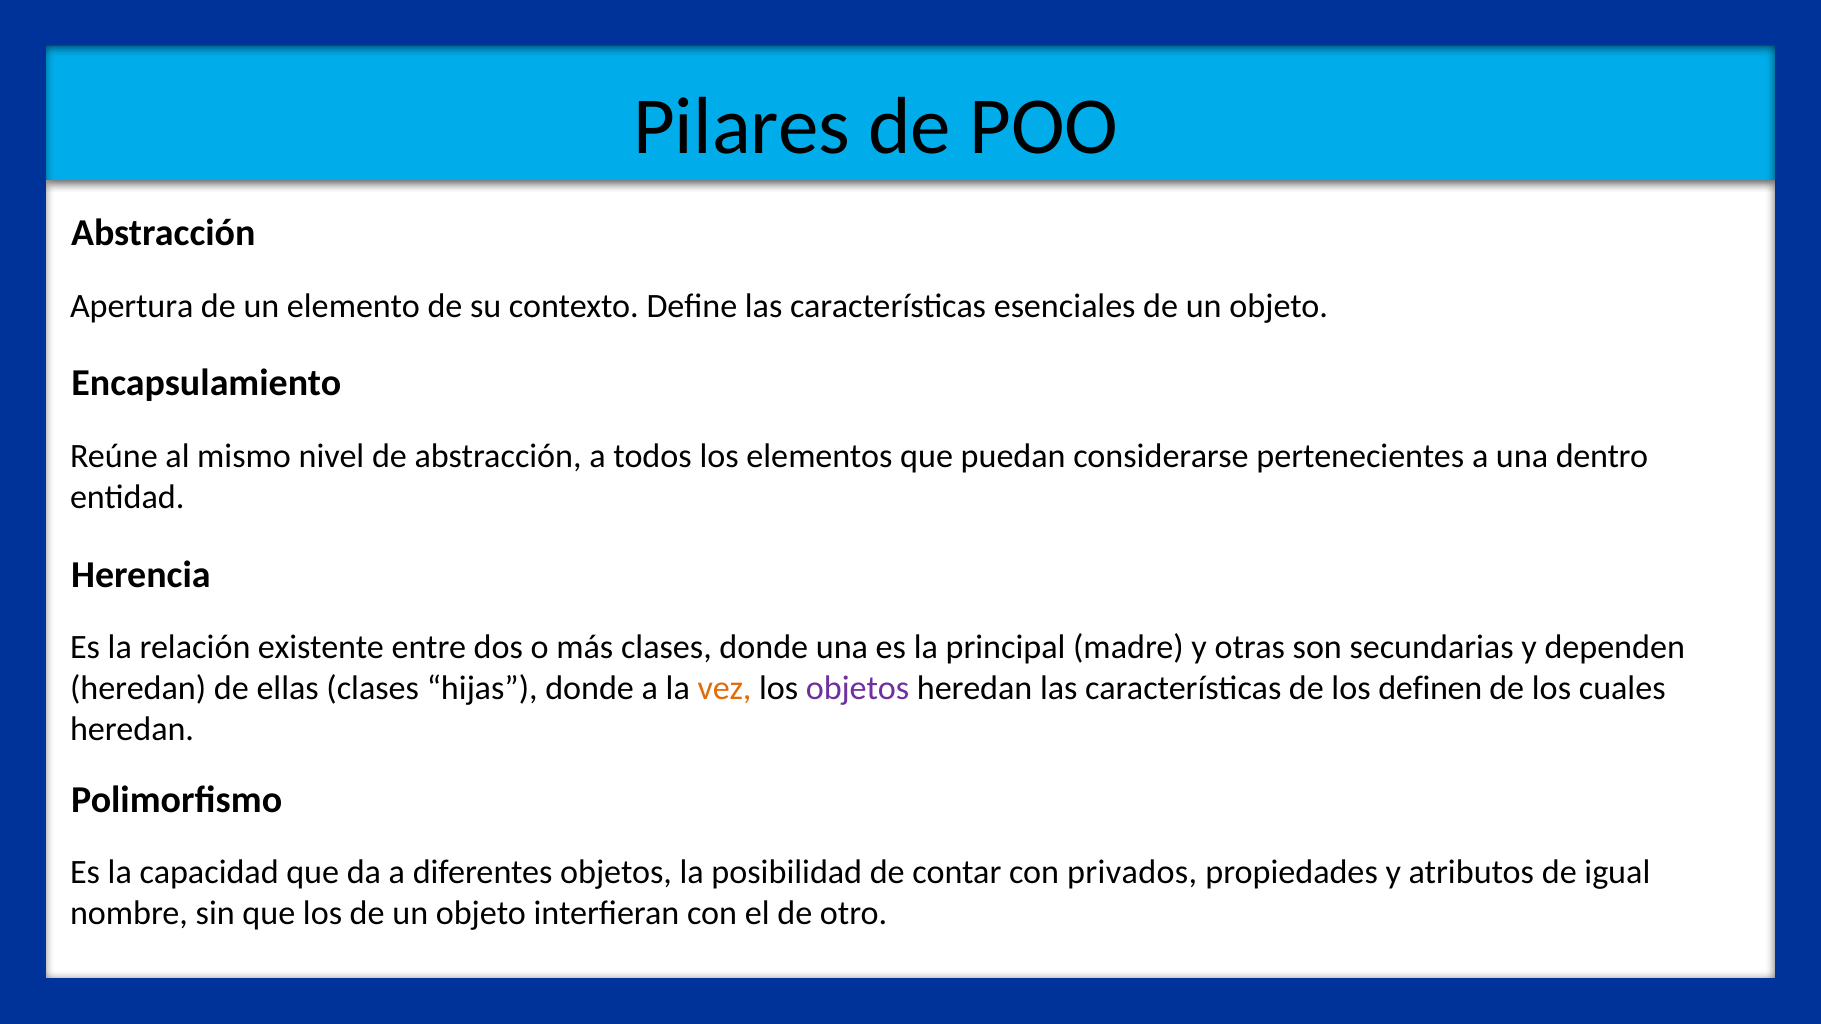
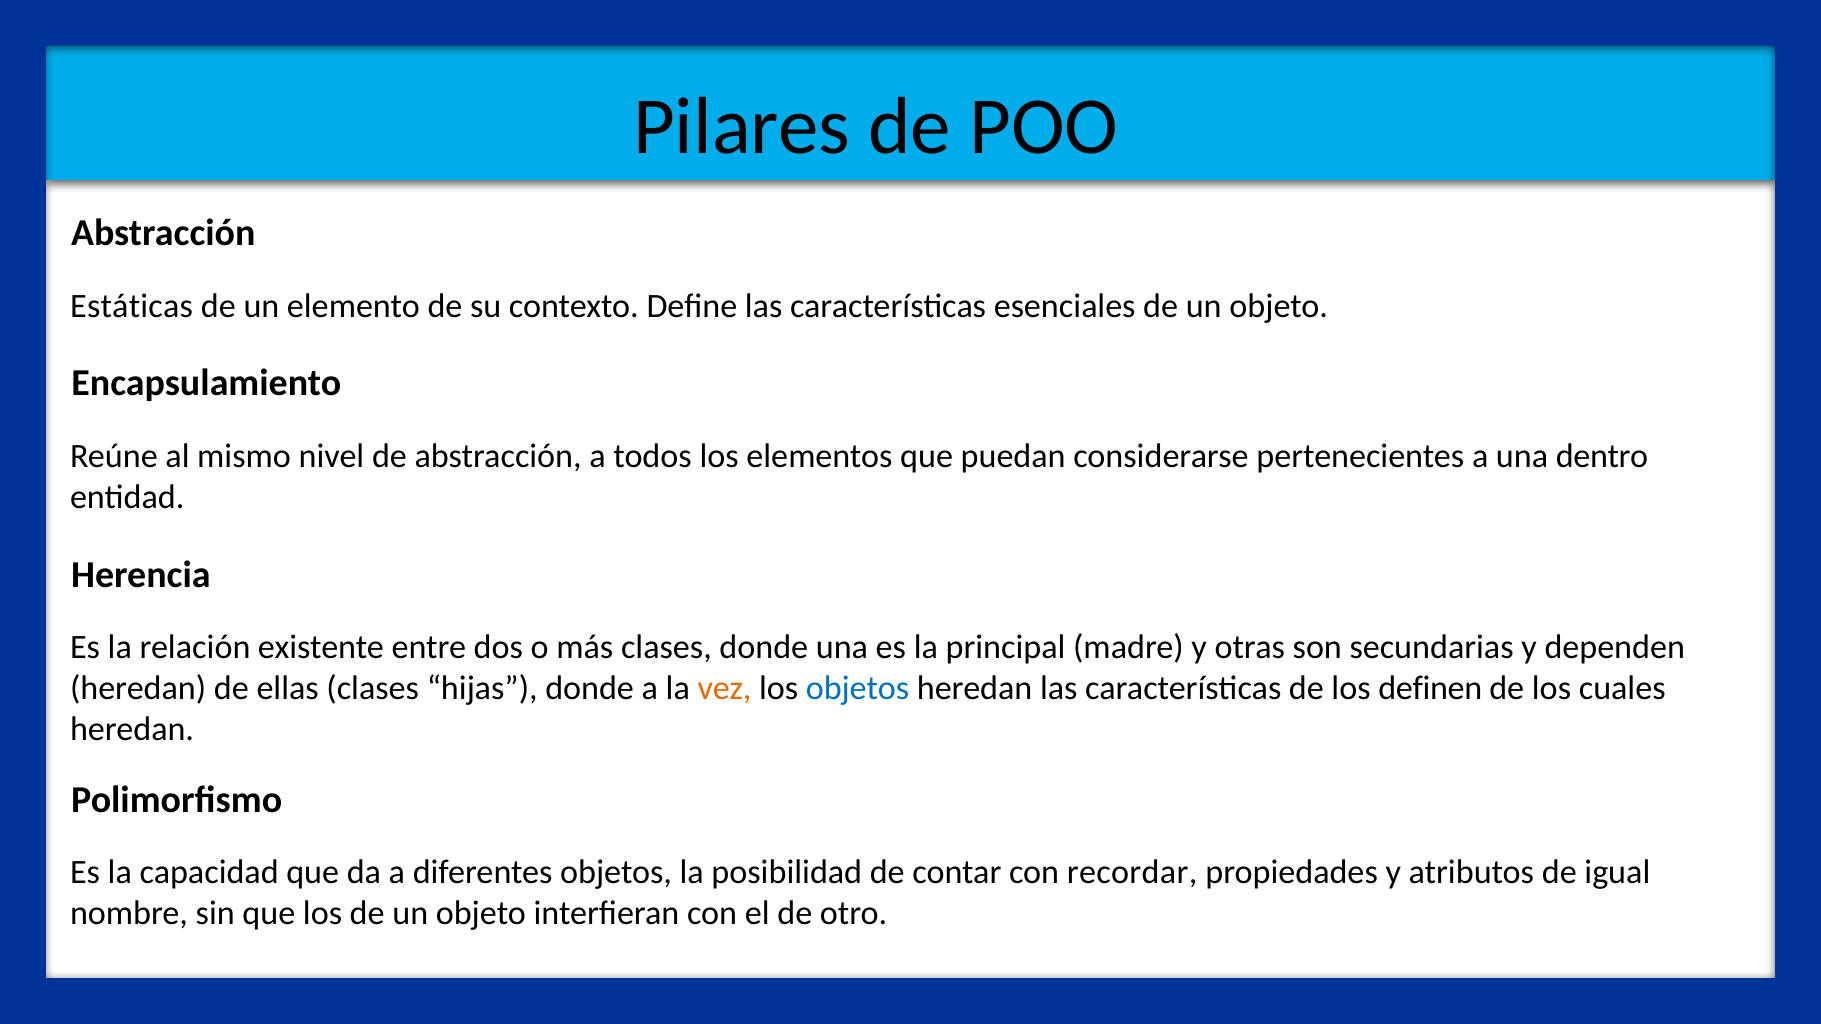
Apertura: Apertura -> Estáticas
objetos at (858, 688) colour: purple -> blue
privados: privados -> recordar
